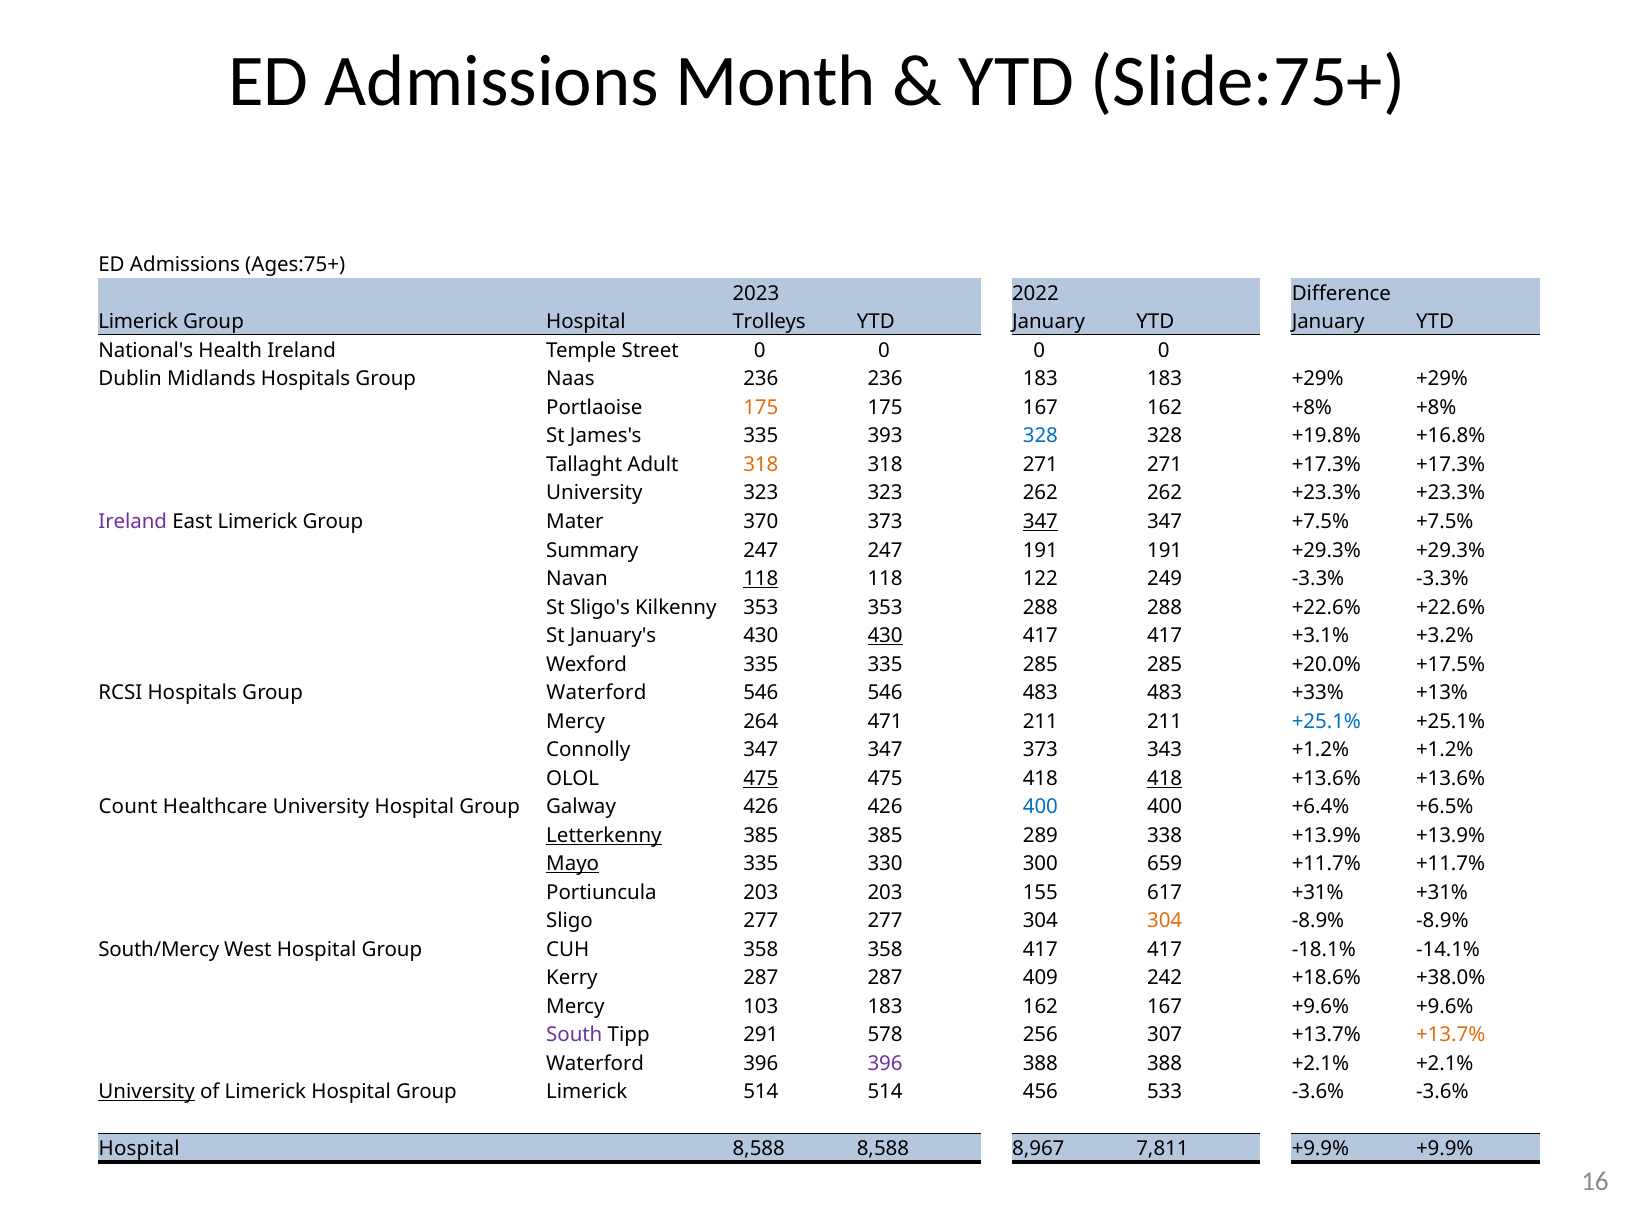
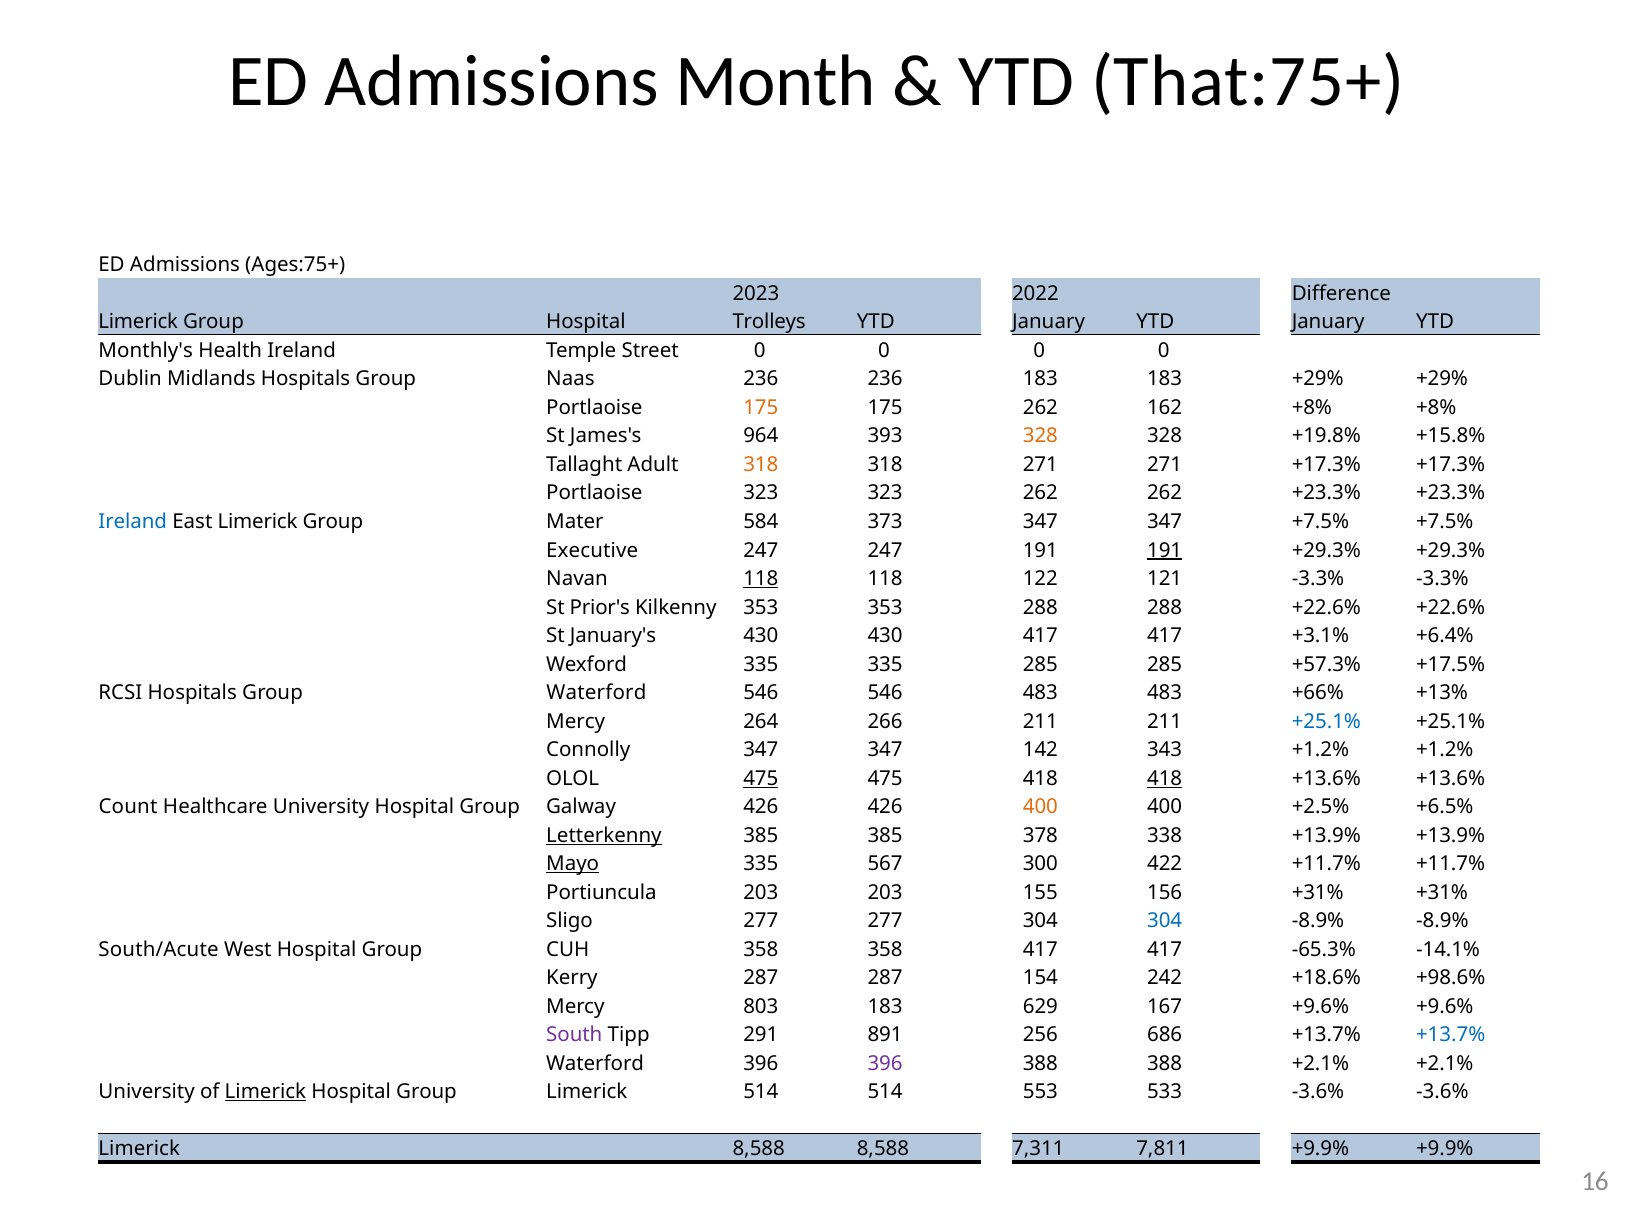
Slide:75+: Slide:75+ -> That:75+
National's: National's -> Monthly's
175 167: 167 -> 262
James's 335: 335 -> 964
328 at (1040, 436) colour: blue -> orange
+16.8%: +16.8% -> +15.8%
University at (594, 493): University -> Portlaoise
Ireland at (133, 522) colour: purple -> blue
370: 370 -> 584
347 at (1040, 522) underline: present -> none
Summary: Summary -> Executive
191 at (1165, 550) underline: none -> present
249: 249 -> 121
Sligo's: Sligo's -> Prior's
430 at (885, 636) underline: present -> none
+3.2%: +3.2% -> +6.4%
+20.0%: +20.0% -> +57.3%
+33%: +33% -> +66%
471: 471 -> 266
347 373: 373 -> 142
400 at (1040, 807) colour: blue -> orange
+6.4%: +6.4% -> +2.5%
289: 289 -> 378
330: 330 -> 567
659: 659 -> 422
617: 617 -> 156
304 at (1165, 921) colour: orange -> blue
South/Mercy: South/Mercy -> South/Acute
-18.1%: -18.1% -> -65.3%
409: 409 -> 154
+38.0%: +38.0% -> +98.6%
103: 103 -> 803
183 162: 162 -> 629
578: 578 -> 891
307: 307 -> 686
+13.7% at (1451, 1035) colour: orange -> blue
University at (147, 1092) underline: present -> none
Limerick at (265, 1092) underline: none -> present
456: 456 -> 553
Hospital at (139, 1149): Hospital -> Limerick
8,967: 8,967 -> 7,311
